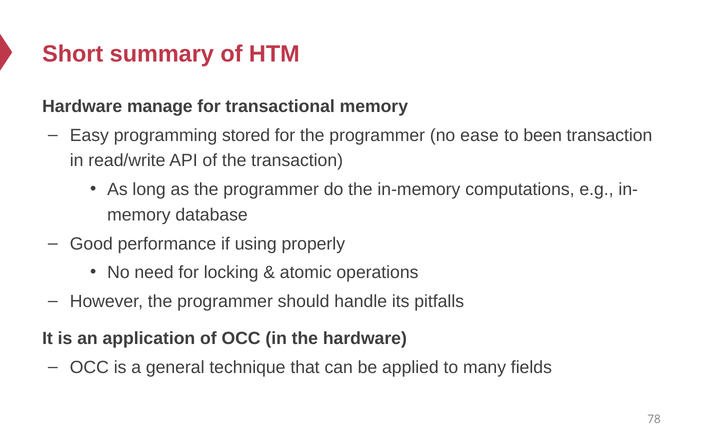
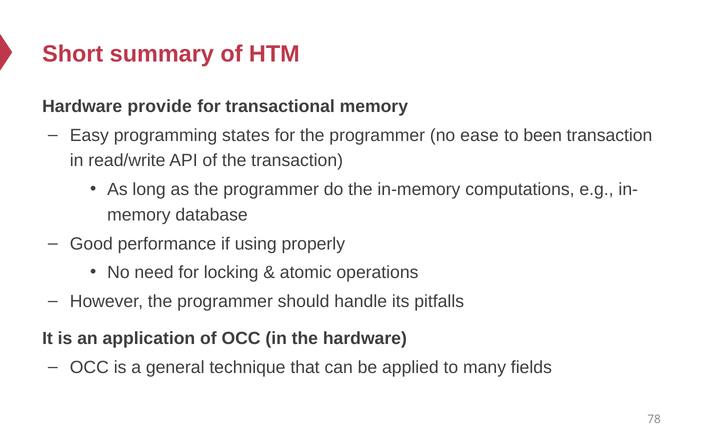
manage: manage -> provide
stored: stored -> states
